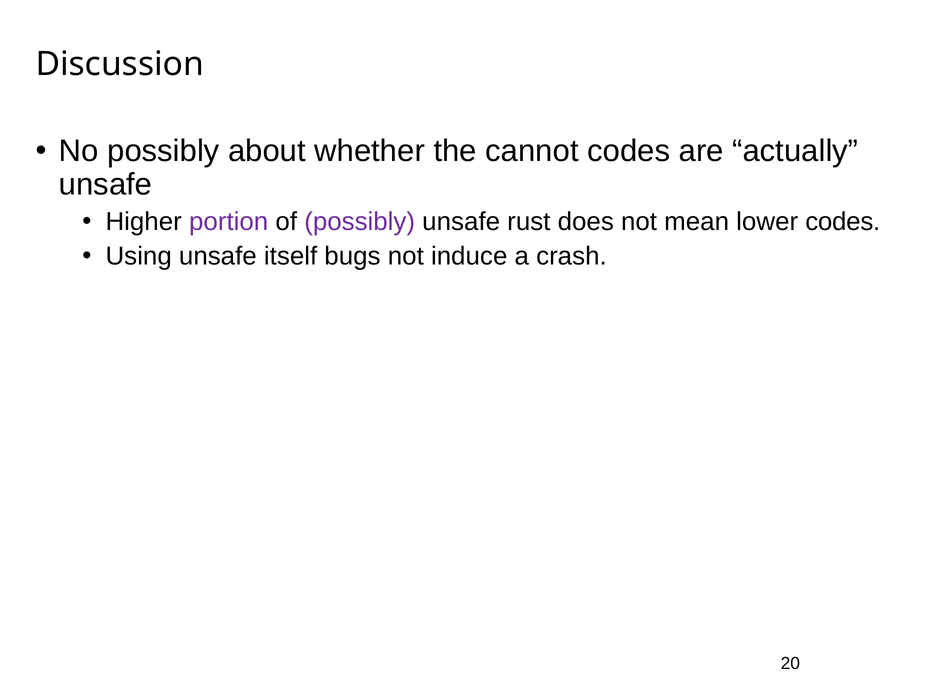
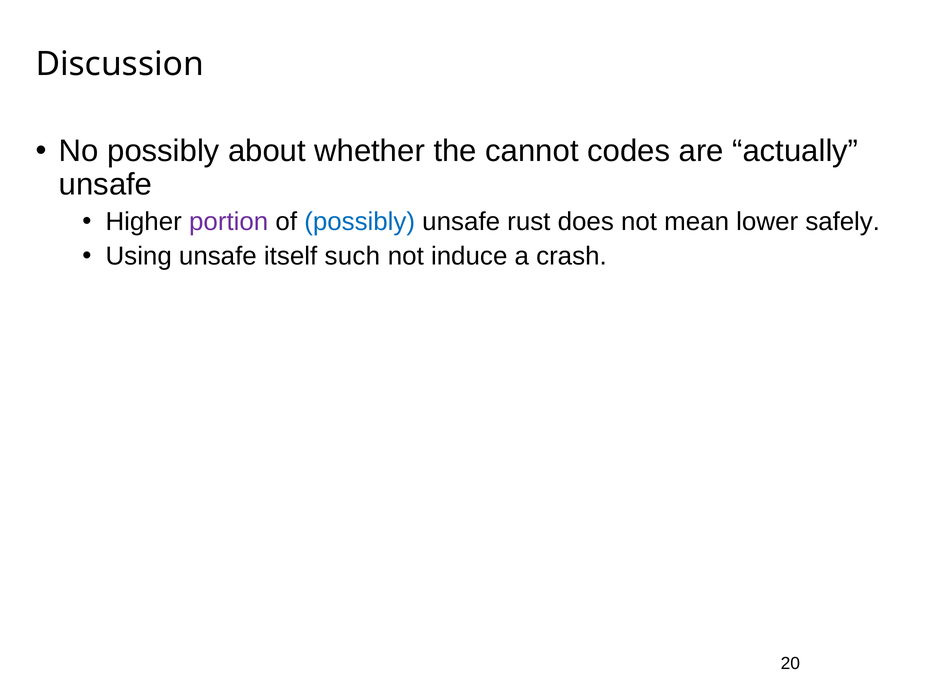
possibly at (360, 222) colour: purple -> blue
lower codes: codes -> safely
bugs: bugs -> such
